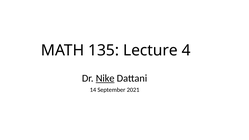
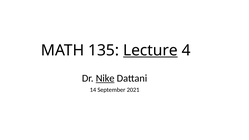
Lecture underline: none -> present
